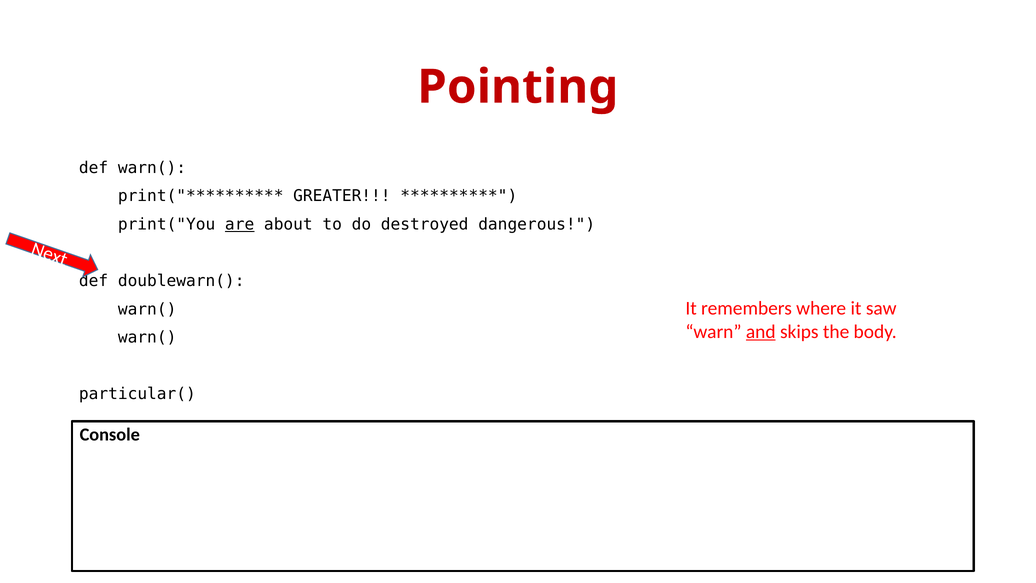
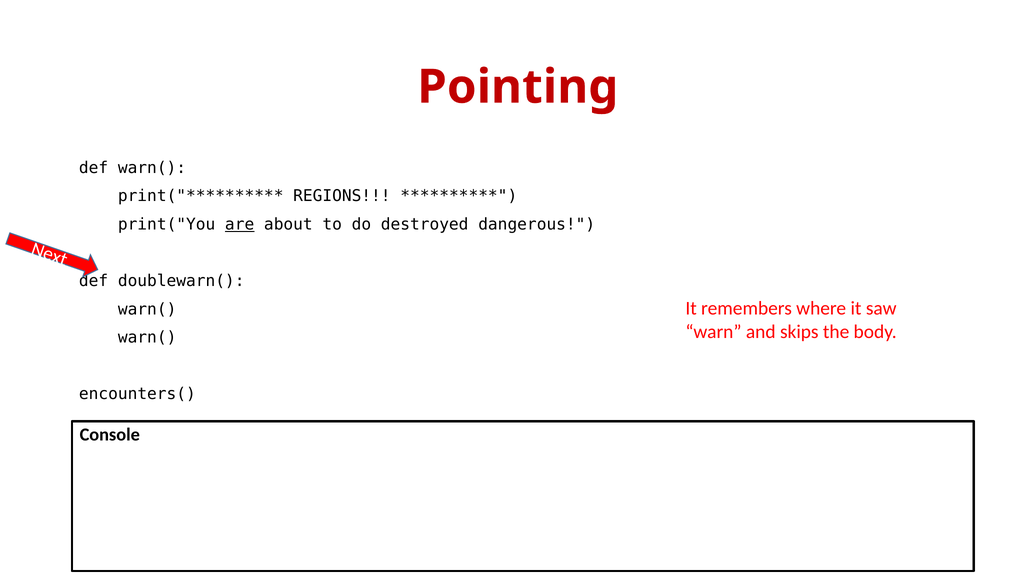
GREATER: GREATER -> REGIONS
and underline: present -> none
particular(: particular( -> encounters(
